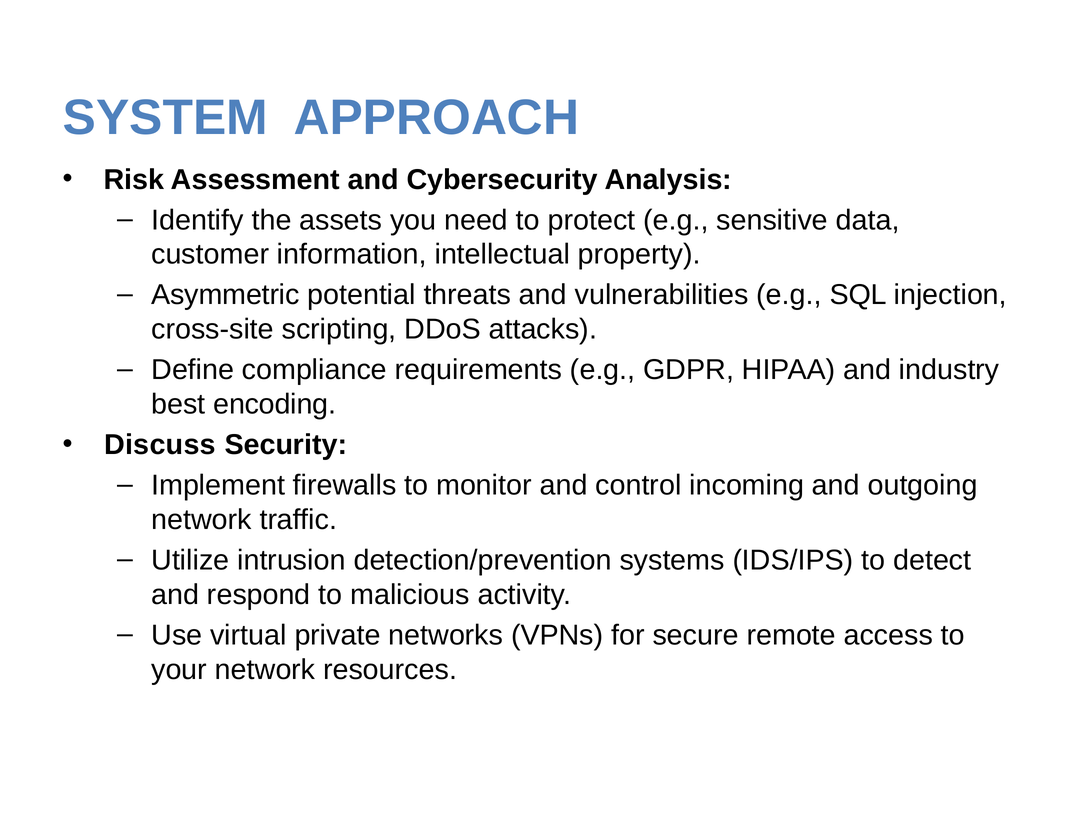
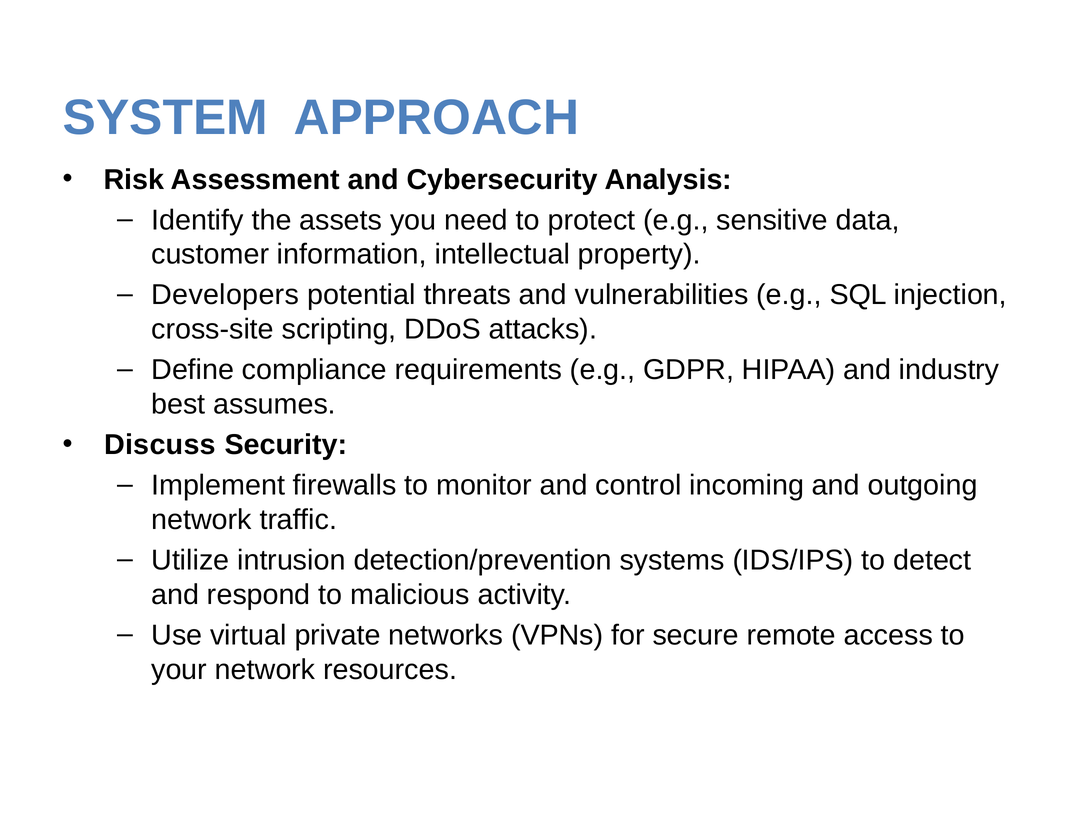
Asymmetric: Asymmetric -> Developers
encoding: encoding -> assumes
